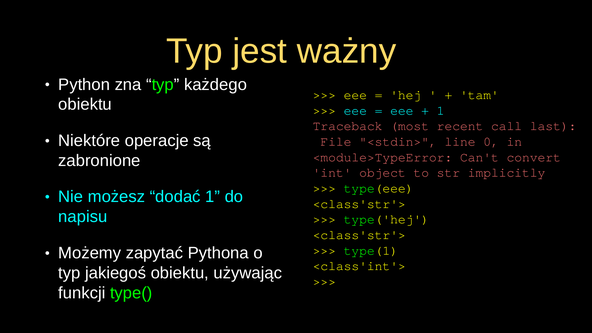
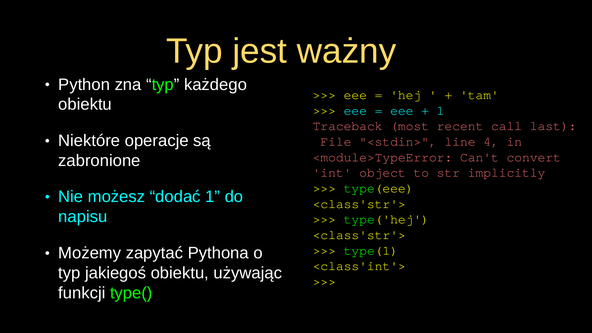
0: 0 -> 4
